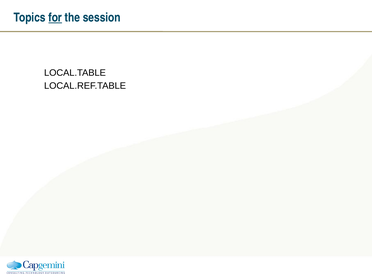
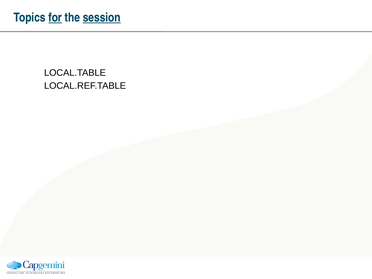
session underline: none -> present
